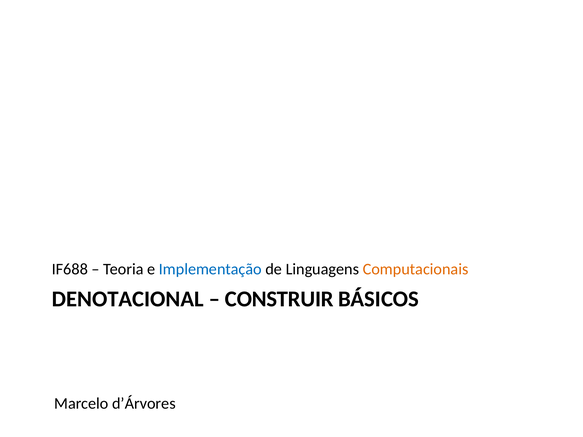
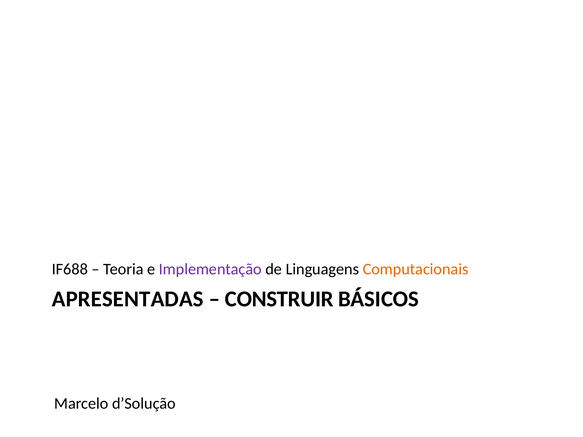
Implementação colour: blue -> purple
DENOTACIONAL: DENOTACIONAL -> APRESENTADAS
d’Árvores: d’Árvores -> d’Solução
